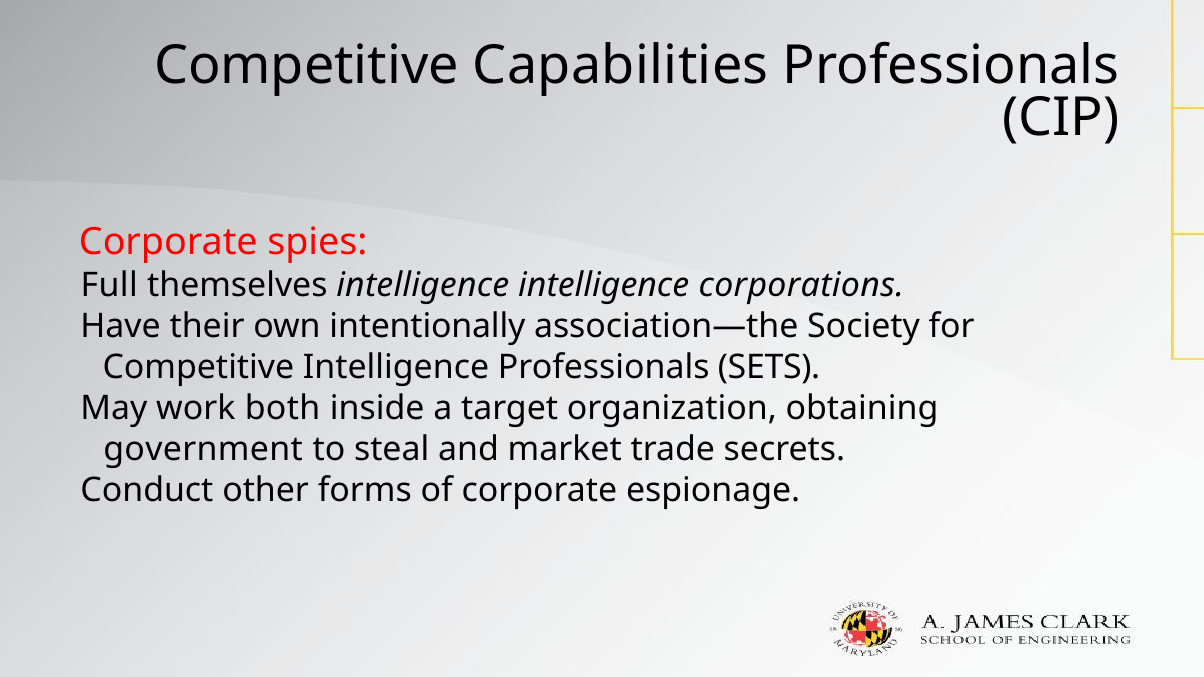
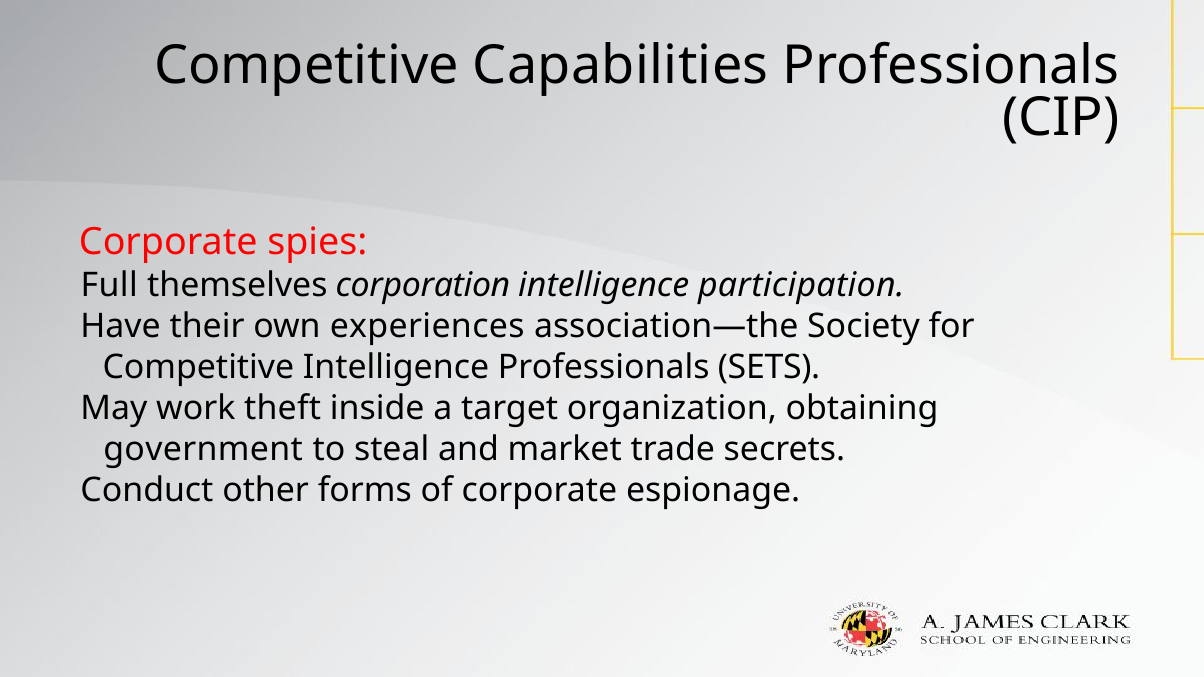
themselves intelligence: intelligence -> corporation
corporations: corporations -> participation
intentionally: intentionally -> experiences
both: both -> theft
